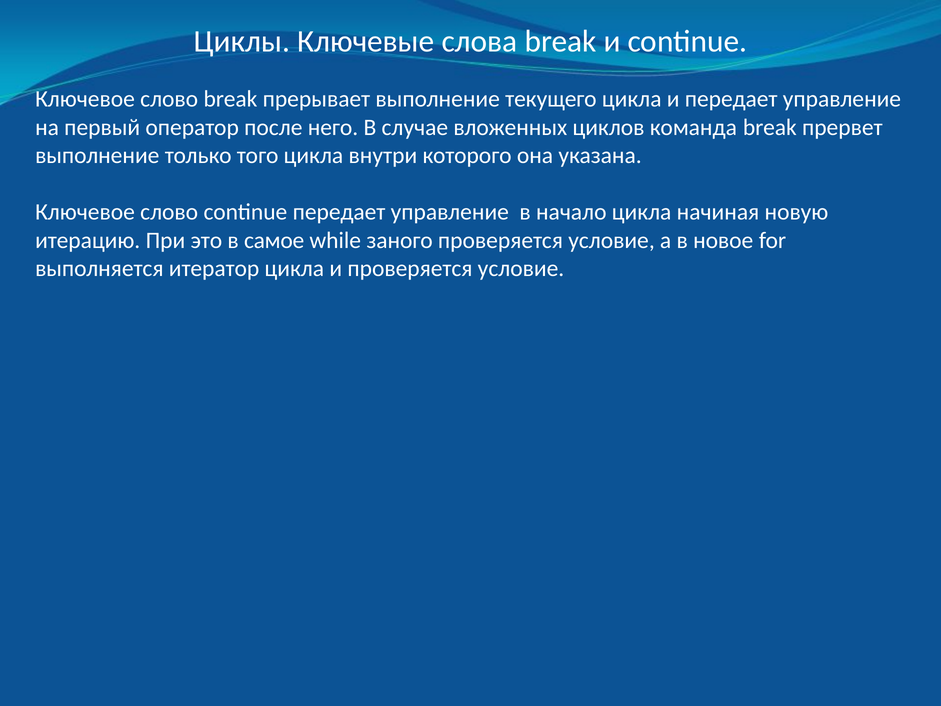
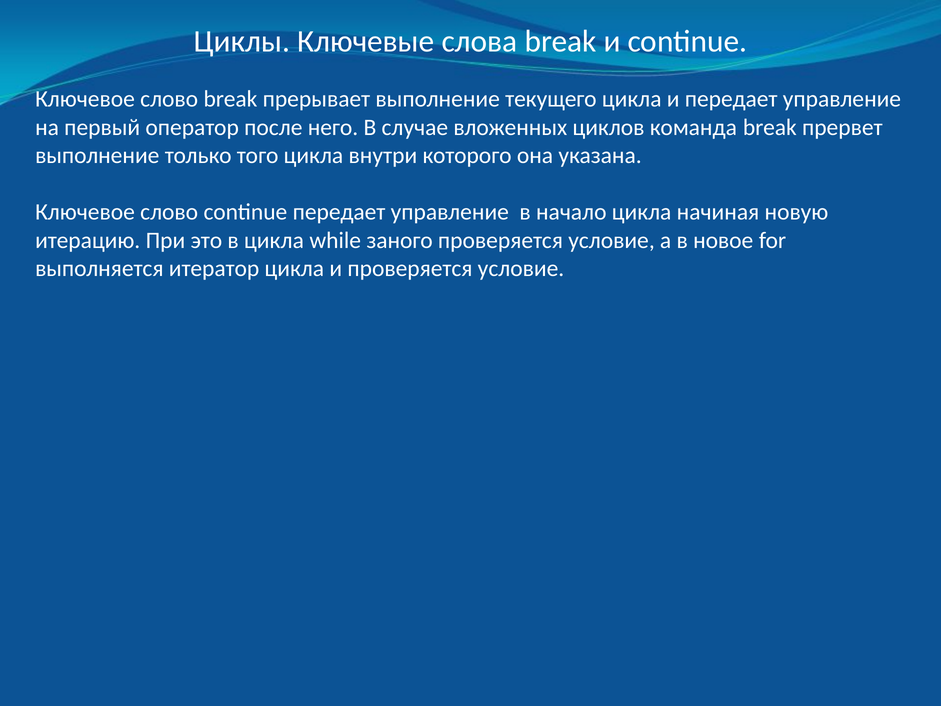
в самое: самое -> цикла
